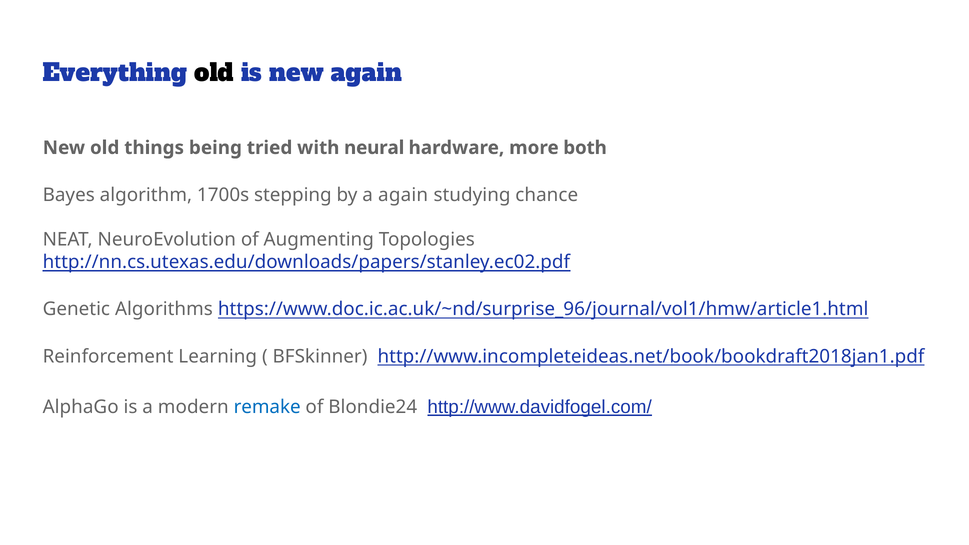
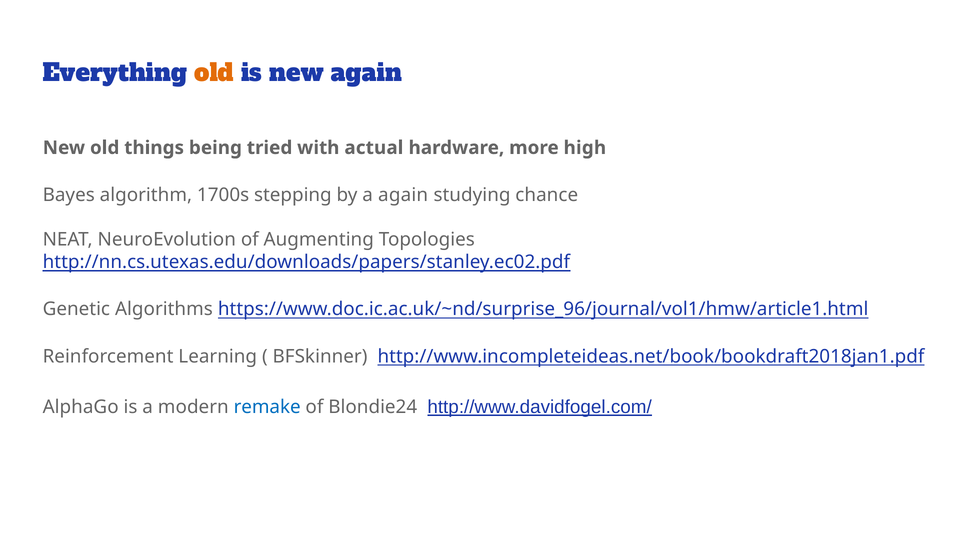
old at (214, 73) colour: black -> orange
neural: neural -> actual
both: both -> high
